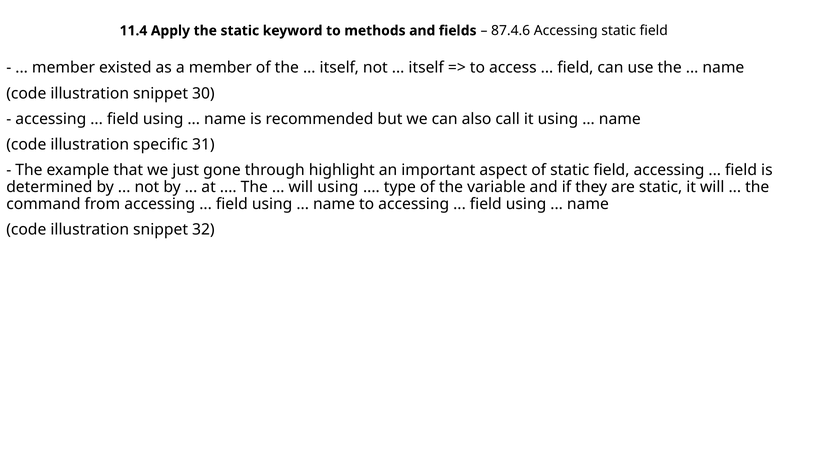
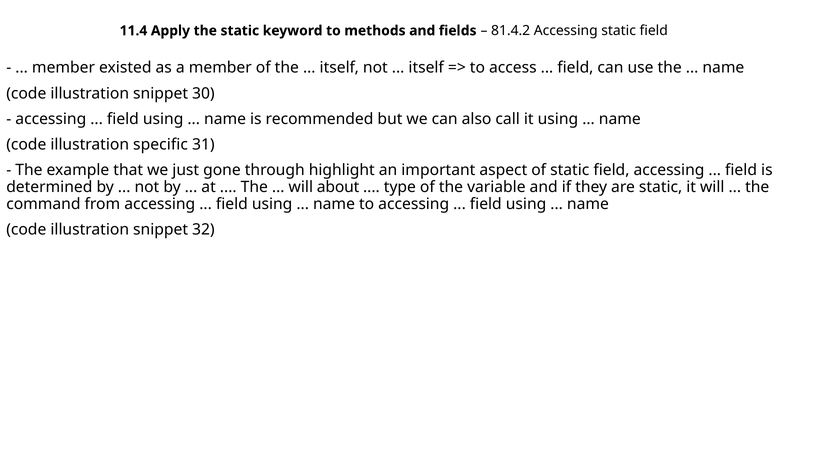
87.4.6: 87.4.6 -> 81.4.2
will using: using -> about
